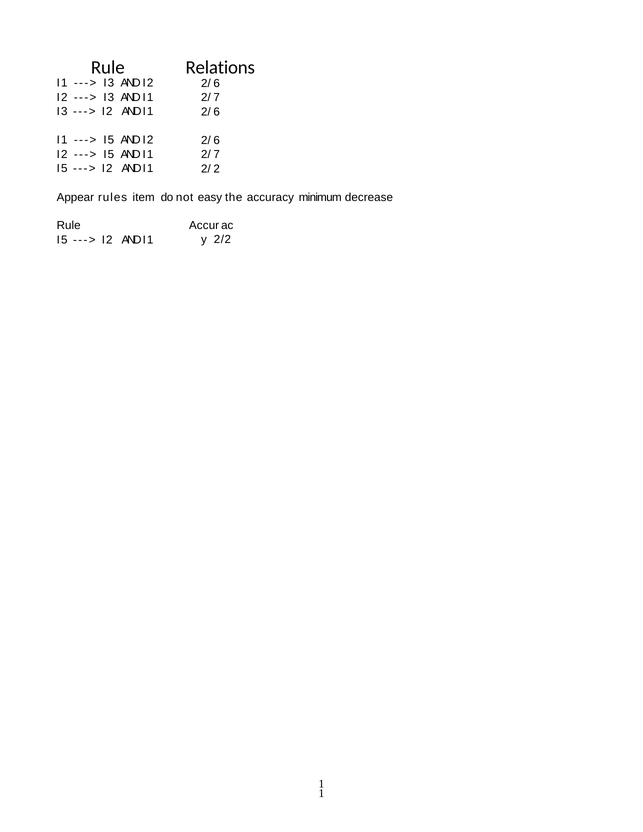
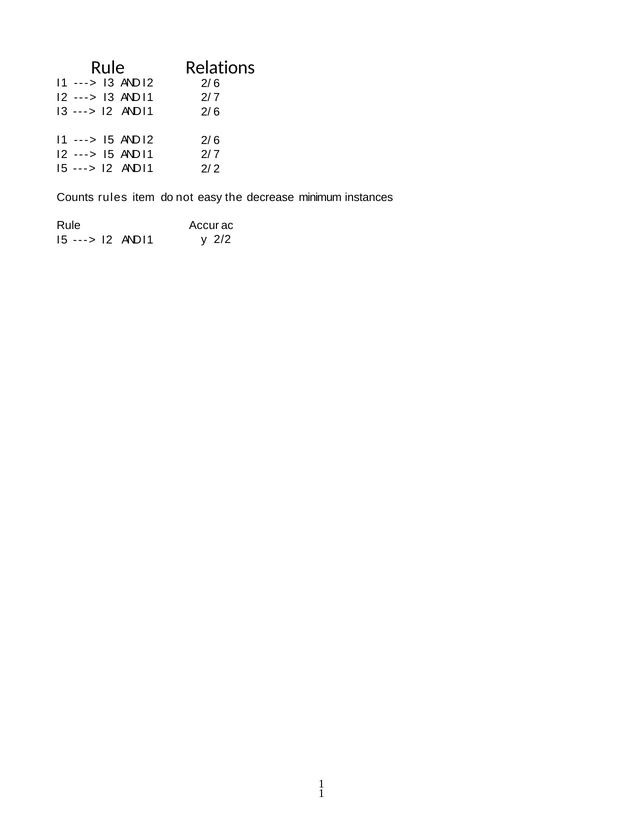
Appear: Appear -> Counts
accuracy: accuracy -> decrease
decrease: decrease -> instances
